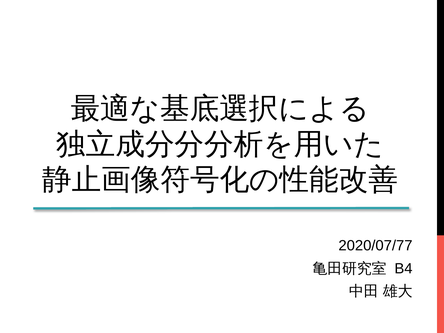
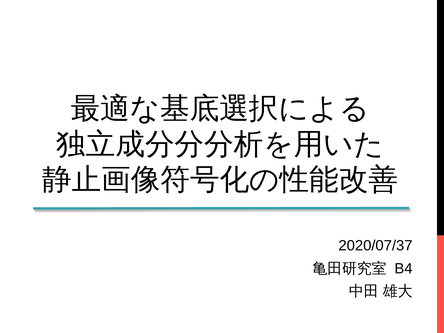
2020/07/77: 2020/07/77 -> 2020/07/37
